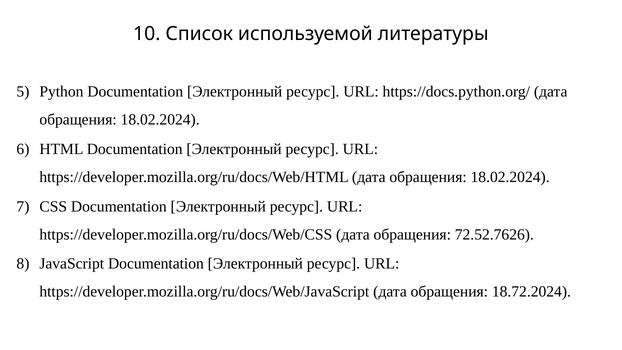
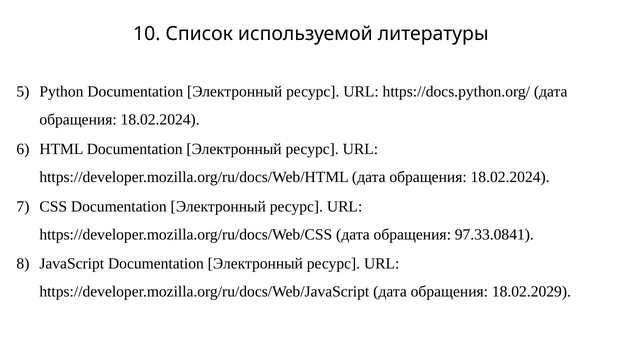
72.52.7626: 72.52.7626 -> 97.33.0841
18.72.2024: 18.72.2024 -> 18.02.2029
